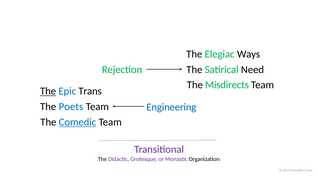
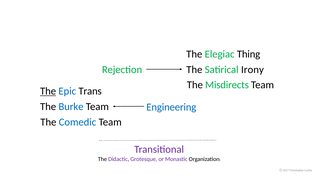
Ways: Ways -> Thing
Need: Need -> Irony
Poets: Poets -> Burke
Comedic underline: present -> none
